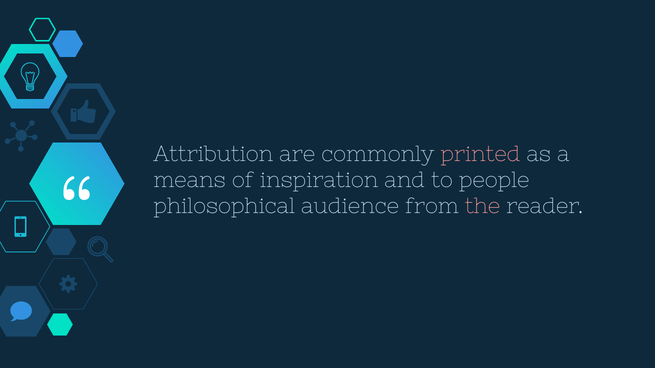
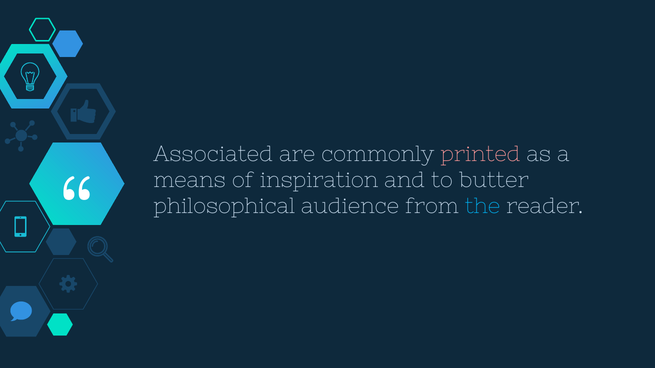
Attribution: Attribution -> Associated
people: people -> butter
the colour: pink -> light blue
